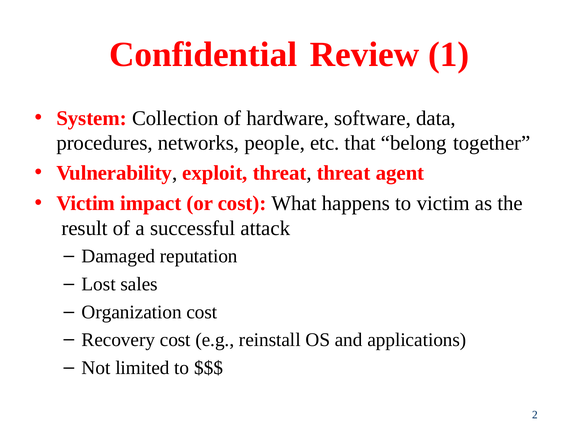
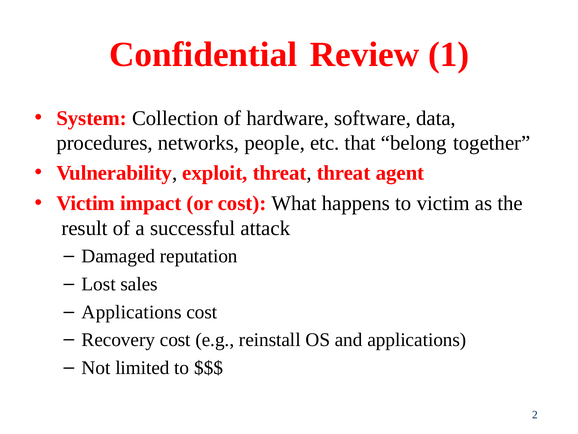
Organization at (132, 312): Organization -> Applications
